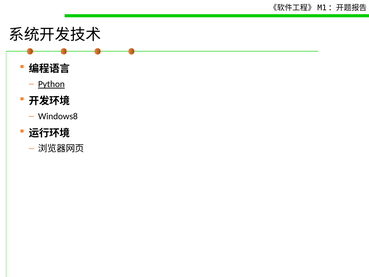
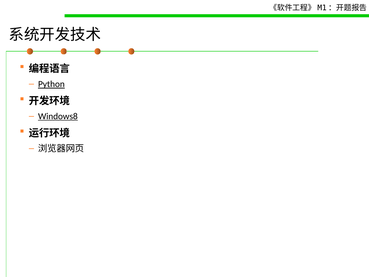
Windows8 underline: none -> present
